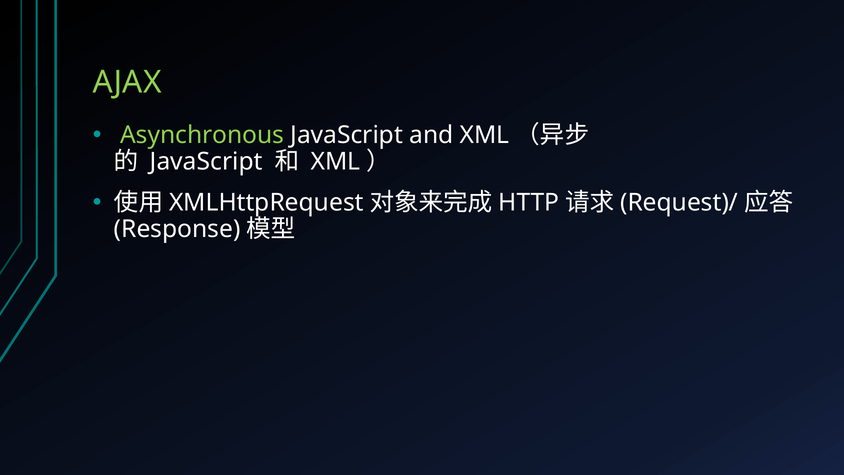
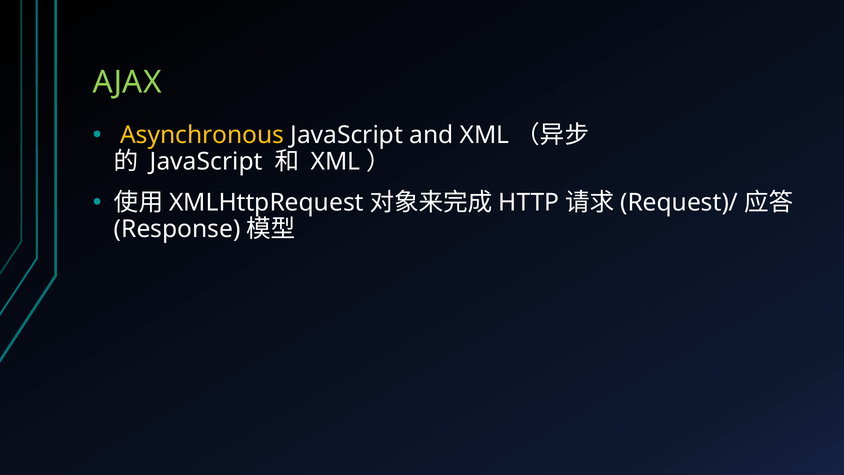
Asynchronous colour: light green -> yellow
